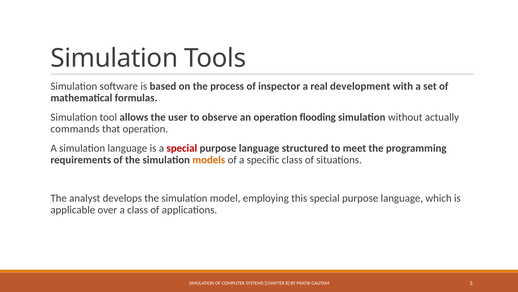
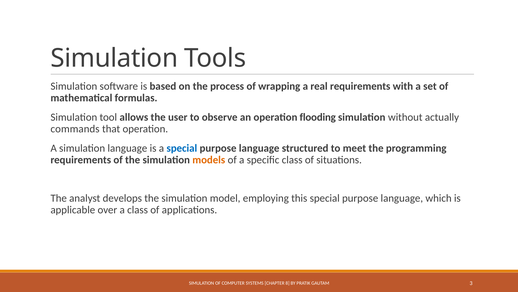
inspector: inspector -> wrapping
real development: development -> requirements
special at (182, 148) colour: red -> blue
